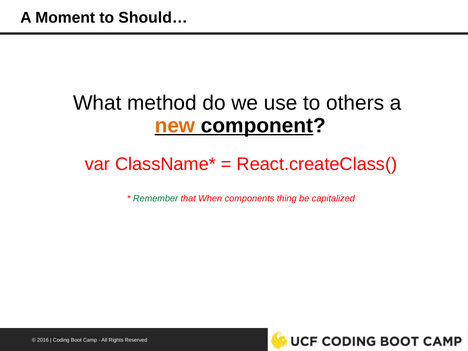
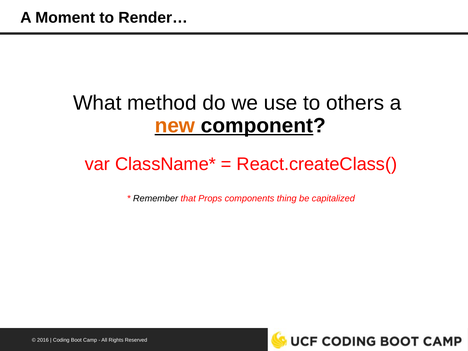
Should…: Should… -> Render…
Remember colour: green -> black
When: When -> Props
